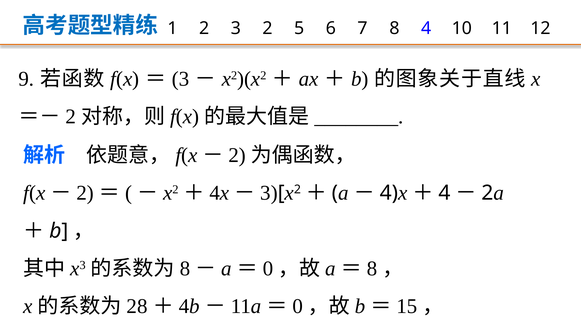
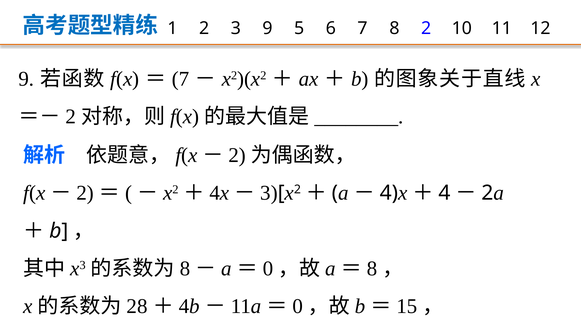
3 2: 2 -> 9
8 4: 4 -> 2
3 at (181, 79): 3 -> 7
